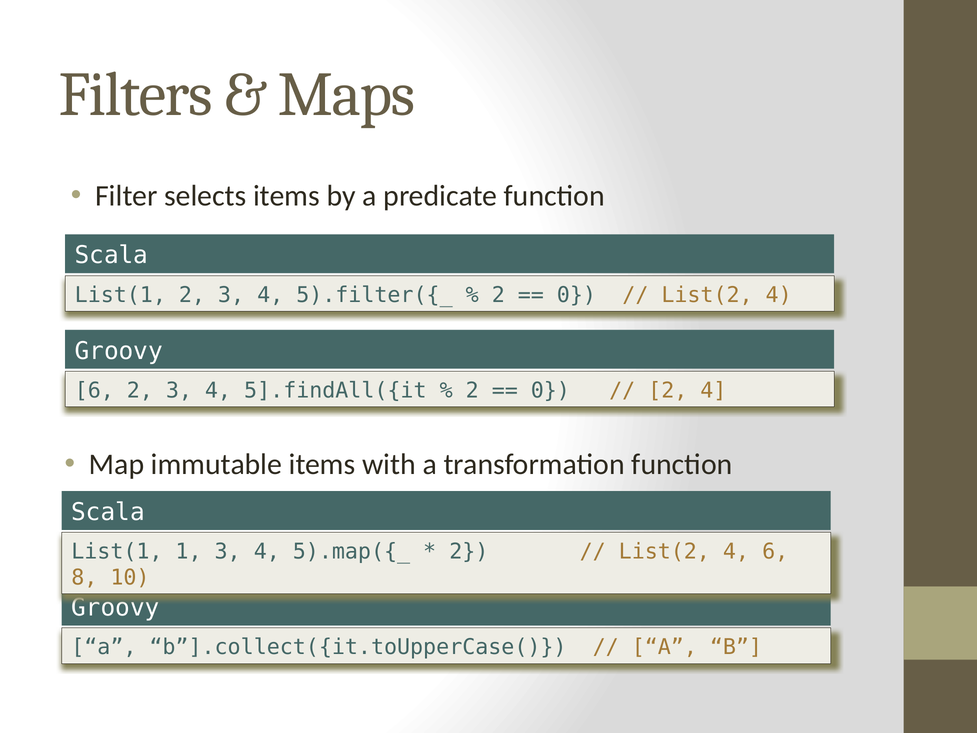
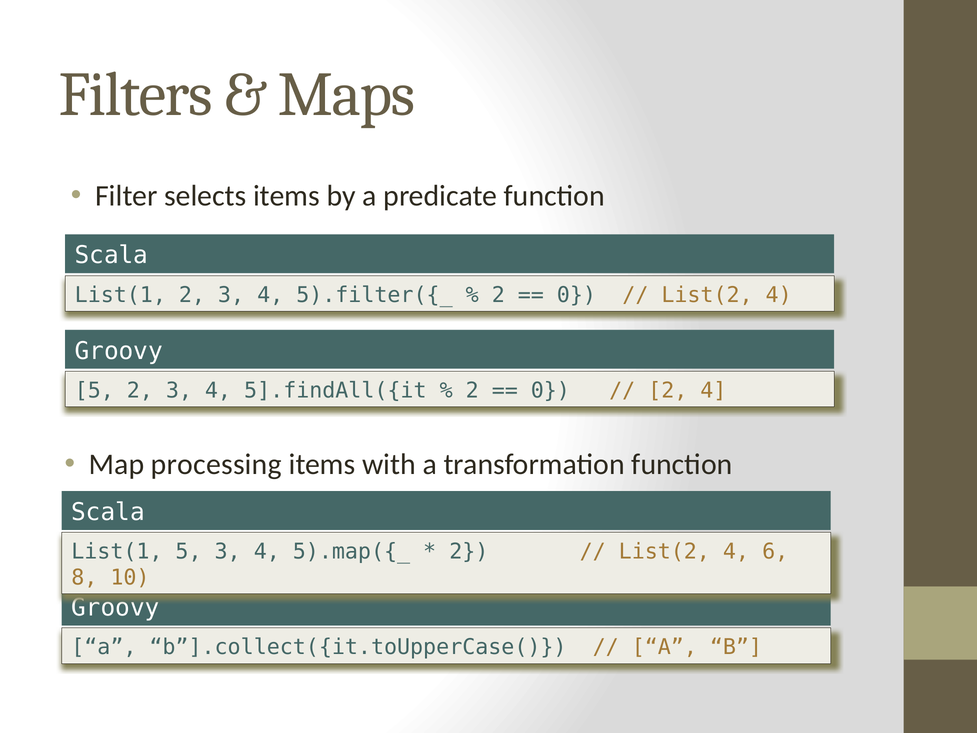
6 at (94, 390): 6 -> 5
immutable: immutable -> processing
List(1 1: 1 -> 5
